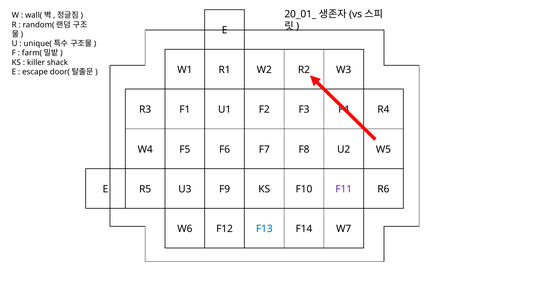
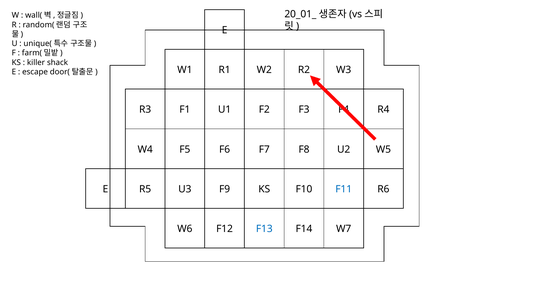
F11 colour: purple -> blue
